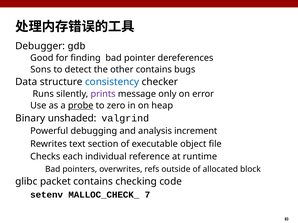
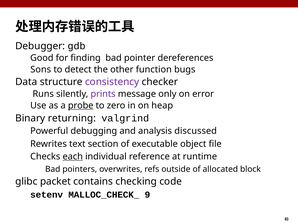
other contains: contains -> function
consistency colour: blue -> purple
unshaded: unshaded -> returning
increment: increment -> discussed
each underline: none -> present
7: 7 -> 9
